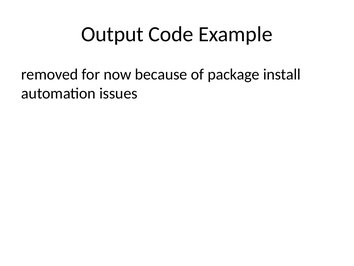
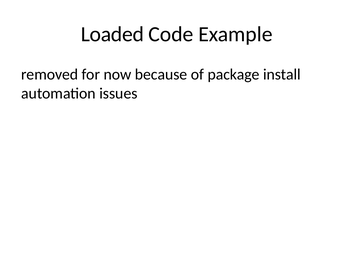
Output: Output -> Loaded
